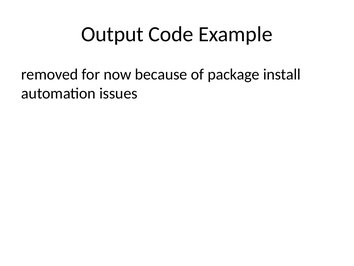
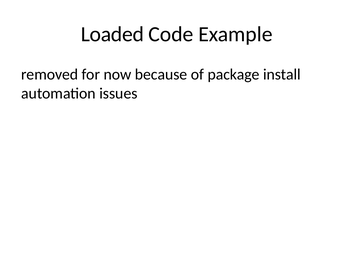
Output: Output -> Loaded
